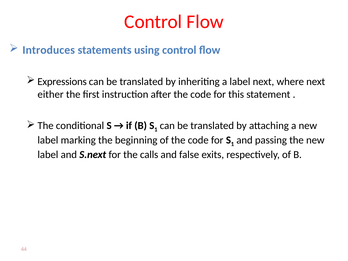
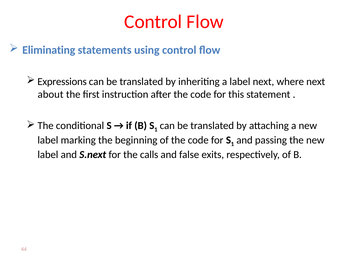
Introduces: Introduces -> Eliminating
either: either -> about
